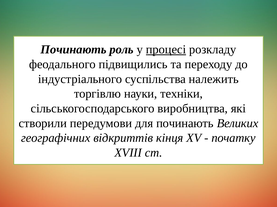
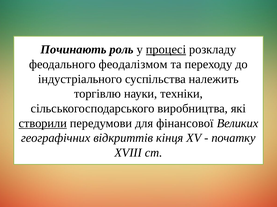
підвищились: підвищились -> феодалізмом
створили underline: none -> present
для починають: починають -> фінансової
